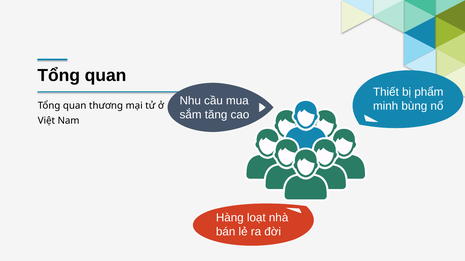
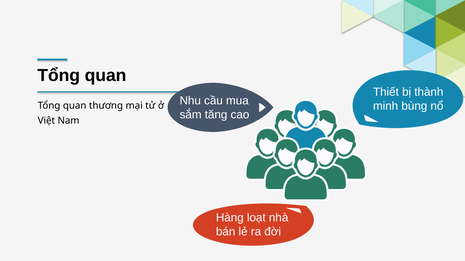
phẩm: phẩm -> thành
